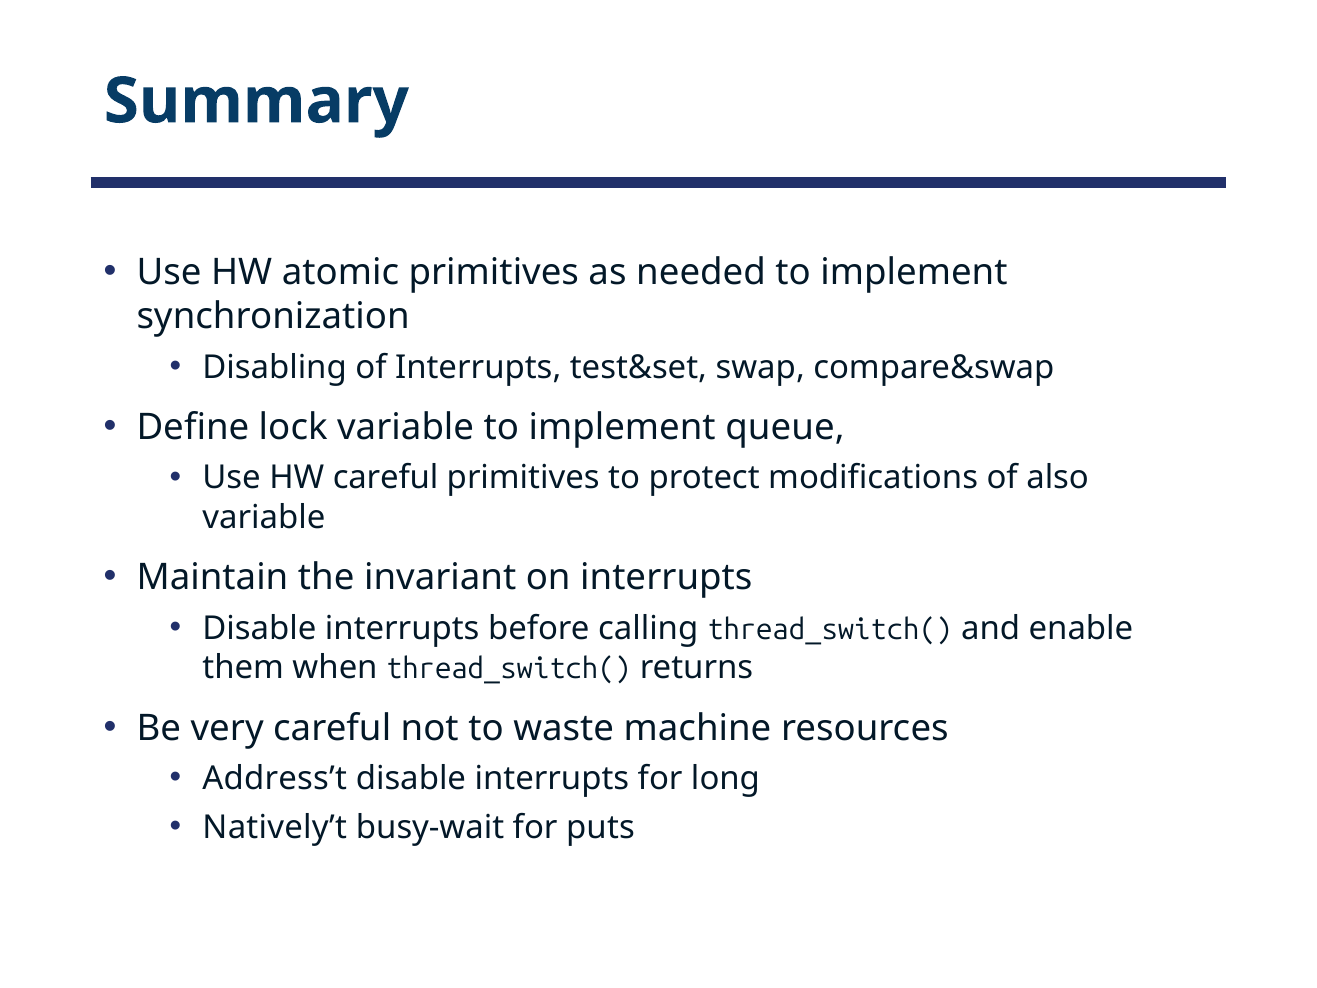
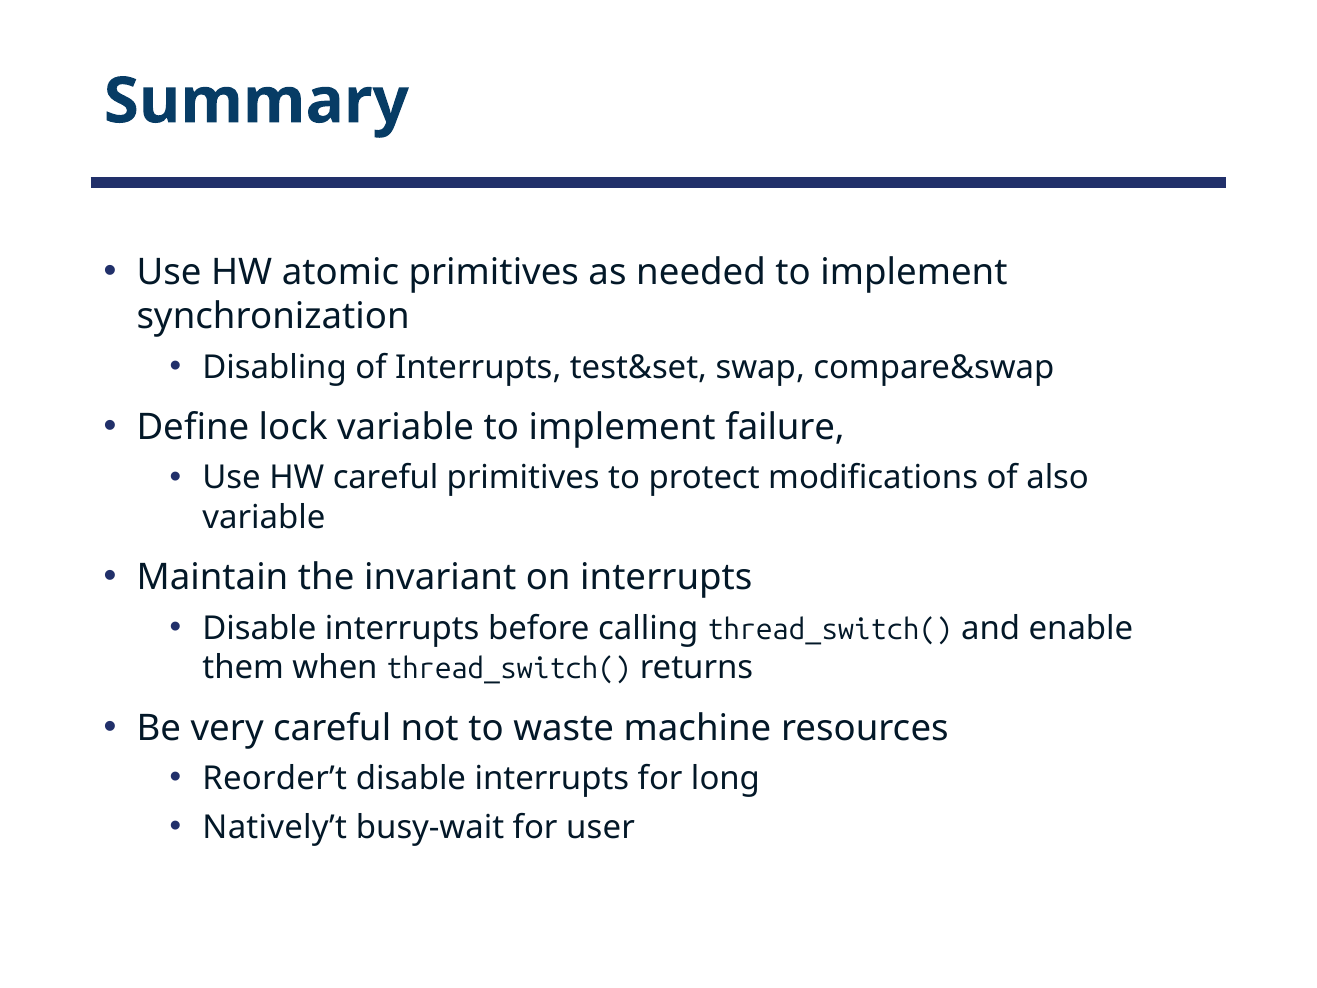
queue: queue -> failure
Address’t: Address’t -> Reorder’t
puts: puts -> user
